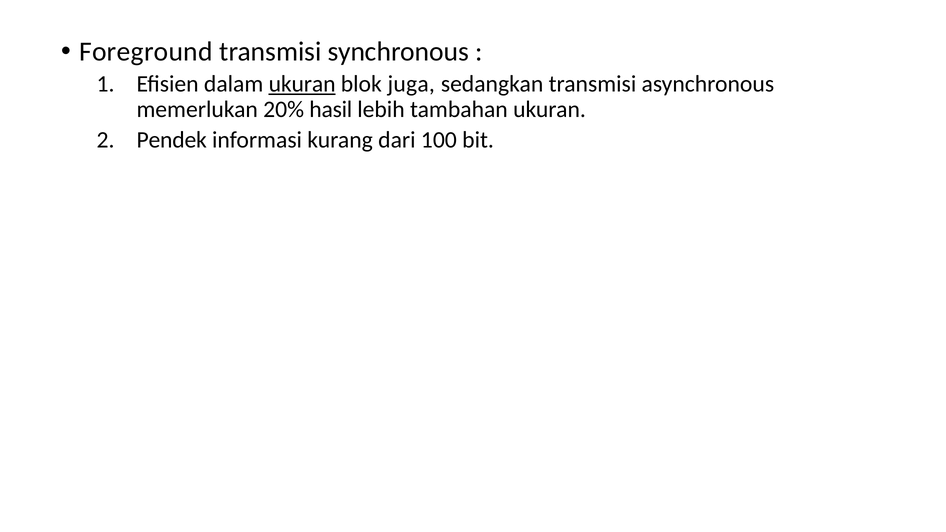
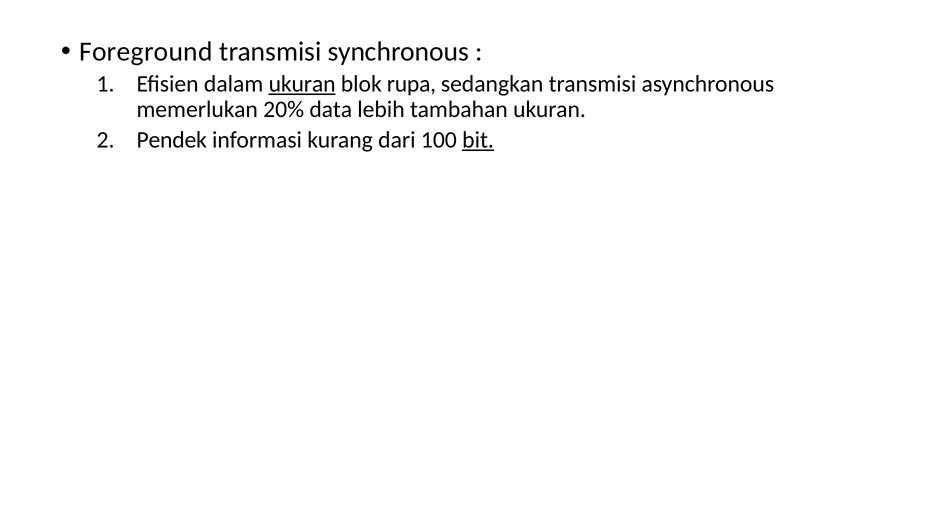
juga: juga -> rupa
hasil: hasil -> data
bit underline: none -> present
